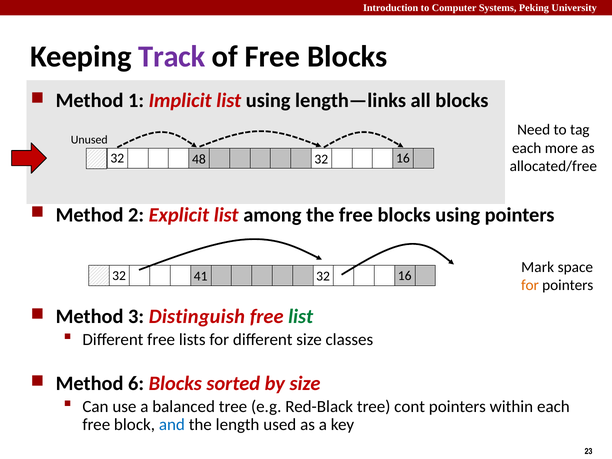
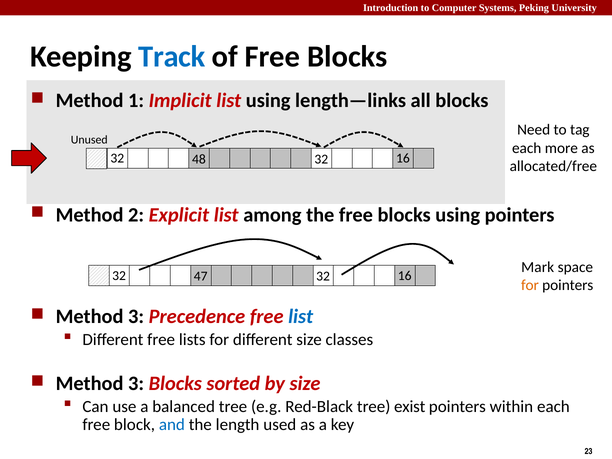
Track colour: purple -> blue
41: 41 -> 47
Distinguish: Distinguish -> Precedence
list at (301, 317) colour: green -> blue
6 at (136, 384): 6 -> 3
cont: cont -> exist
